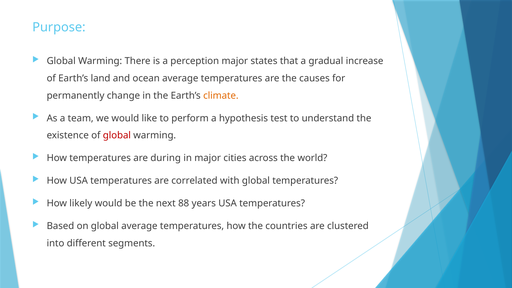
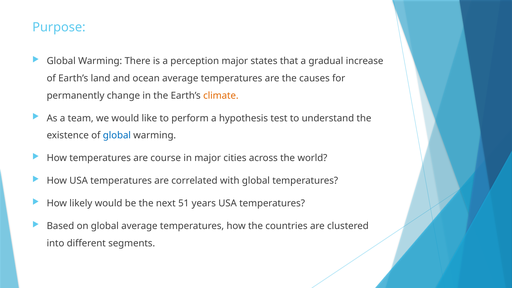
global at (117, 135) colour: red -> blue
during: during -> course
88: 88 -> 51
